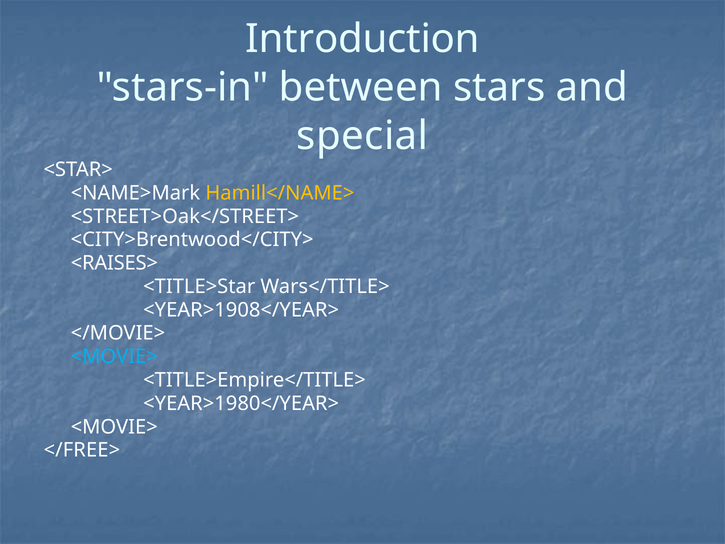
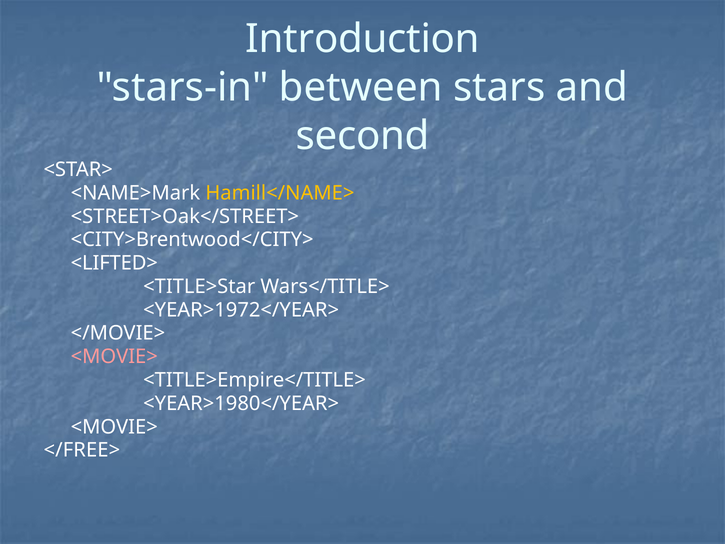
special: special -> second
<RAISES>: <RAISES> -> <LIFTED>
<YEAR>1908</YEAR>: <YEAR>1908</YEAR> -> <YEAR>1972</YEAR>
<MOVIE> at (114, 357) colour: light blue -> pink
